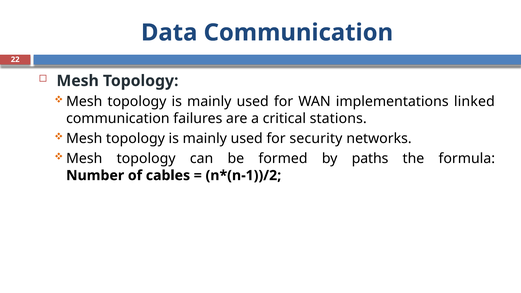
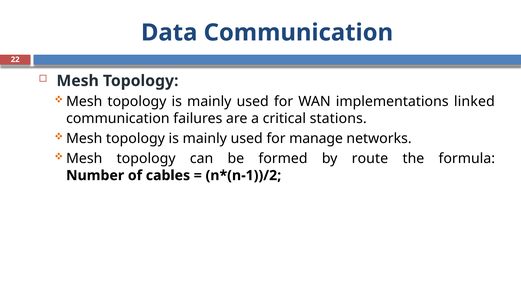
security: security -> manage
paths: paths -> route
